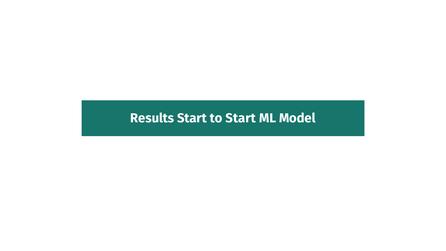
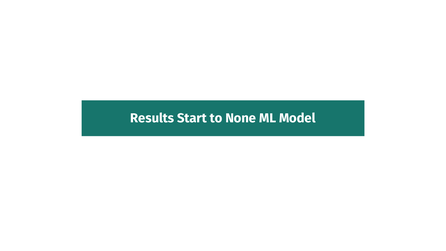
to Start: Start -> None
